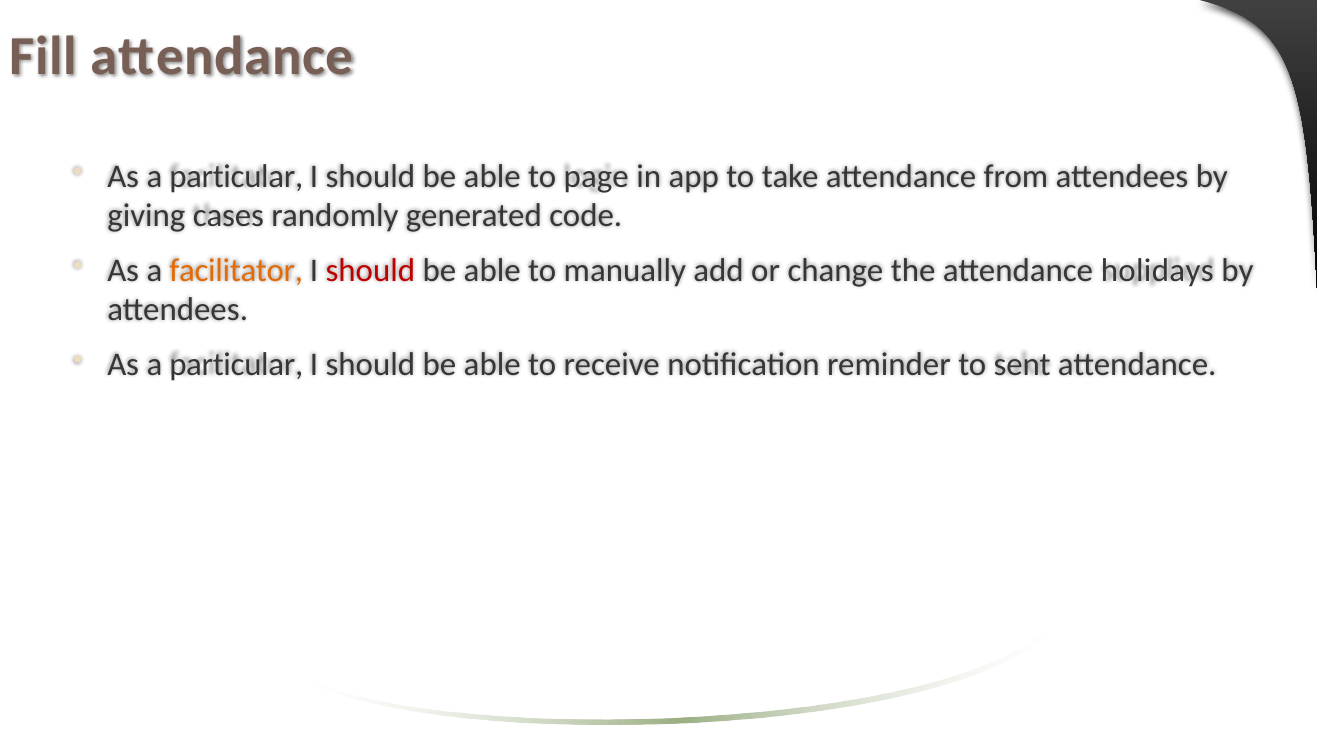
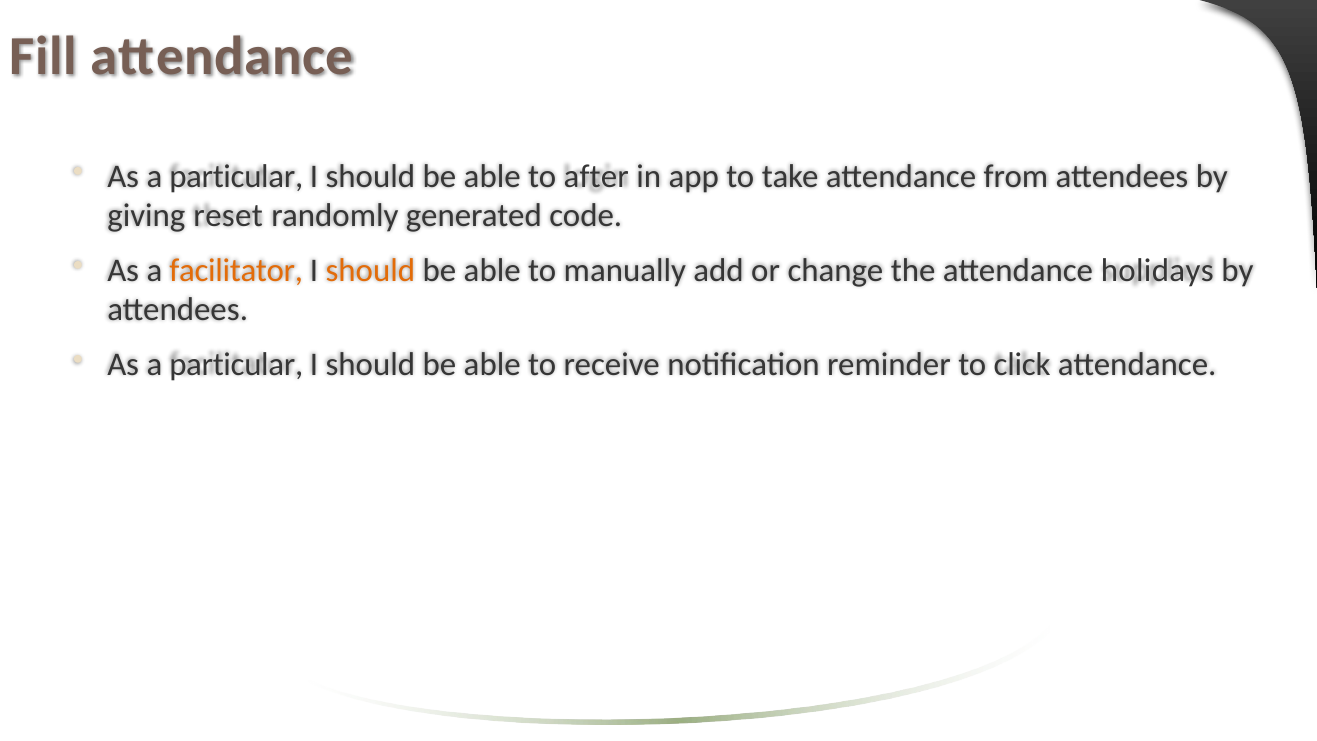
page: page -> after
cases: cases -> reset
should at (370, 270) colour: red -> orange
sent: sent -> click
